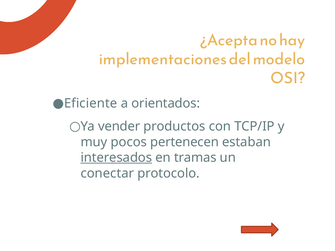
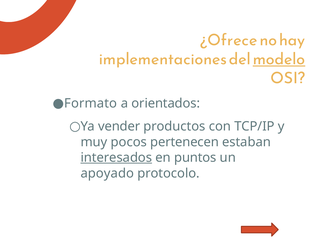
¿Acepta: ¿Acepta -> ¿Ofrece
modelo underline: none -> present
Eficiente: Eficiente -> Formato
tramas: tramas -> puntos
conectar: conectar -> apoyado
